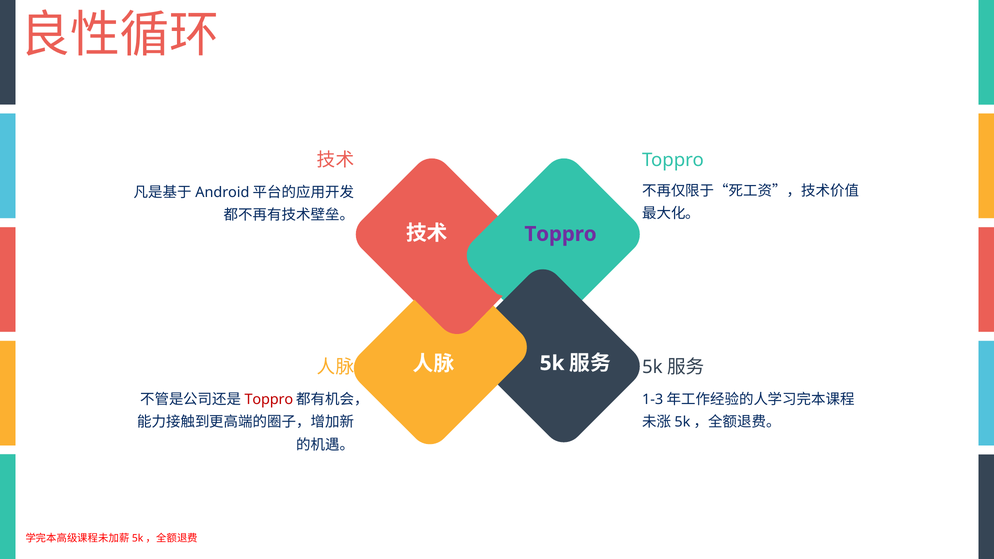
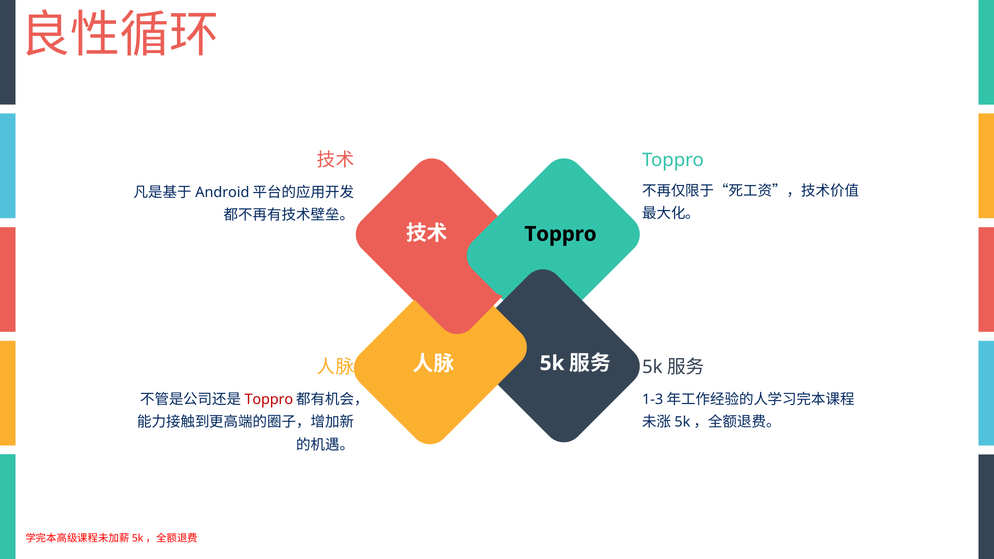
Toppro at (561, 234) colour: purple -> black
